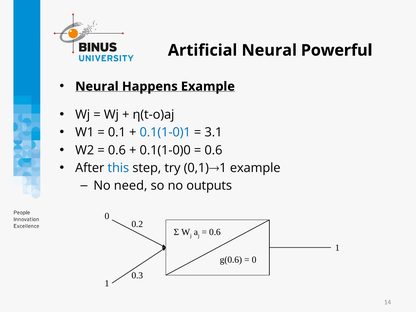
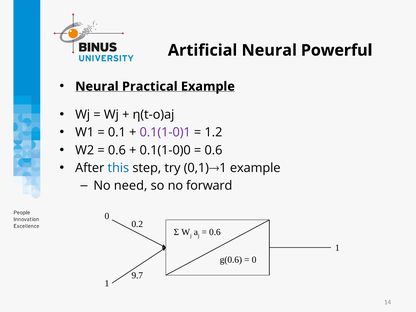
Happens: Happens -> Practical
0.1(1-0)1 colour: blue -> purple
3.1: 3.1 -> 1.2
outputs: outputs -> forward
0.3: 0.3 -> 9.7
